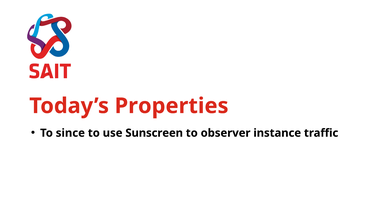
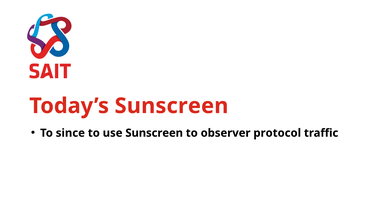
Today’s Properties: Properties -> Sunscreen
instance: instance -> protocol
